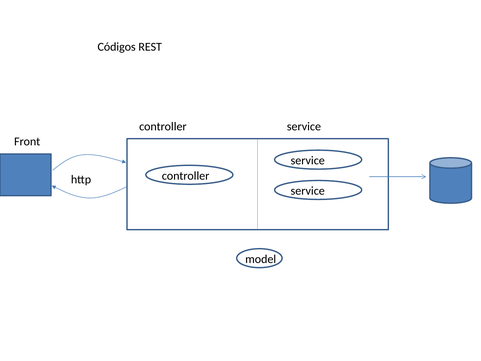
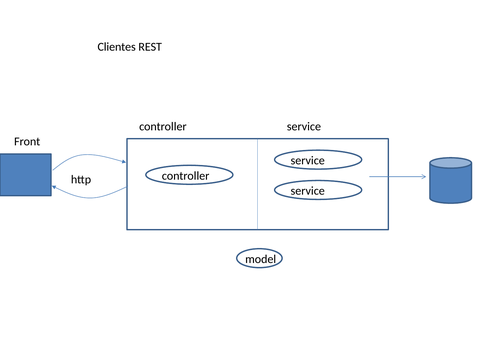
Códigos: Códigos -> Clientes
